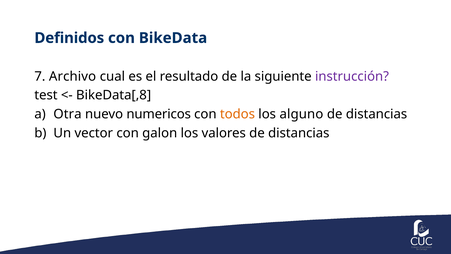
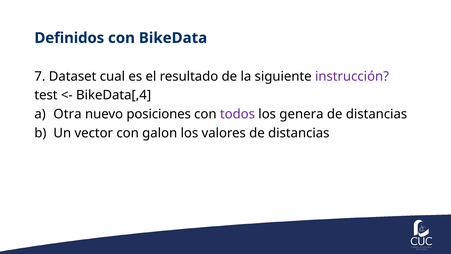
Archivo: Archivo -> Dataset
BikeData[,8: BikeData[,8 -> BikeData[,4
numericos: numericos -> posiciones
todos colour: orange -> purple
alguno: alguno -> genera
